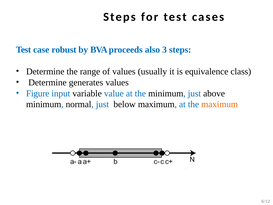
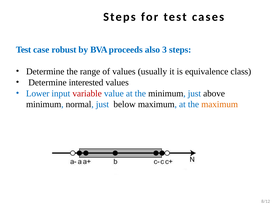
generates: generates -> interested
Figure: Figure -> Lower
variable colour: black -> red
